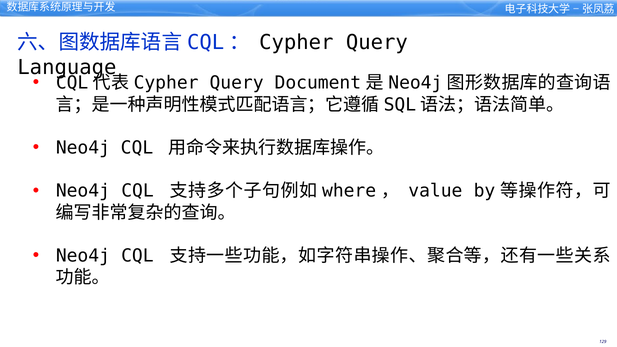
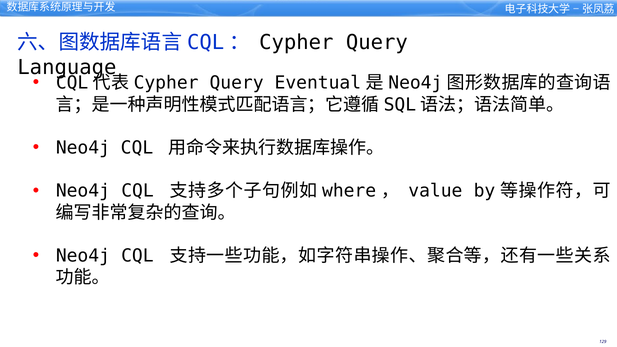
Document: Document -> Eventual
